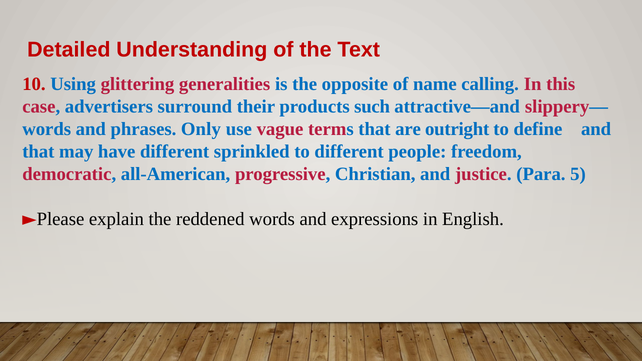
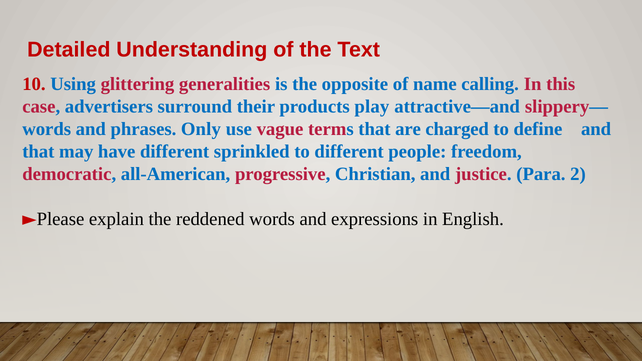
such: such -> play
outright: outright -> charged
5: 5 -> 2
